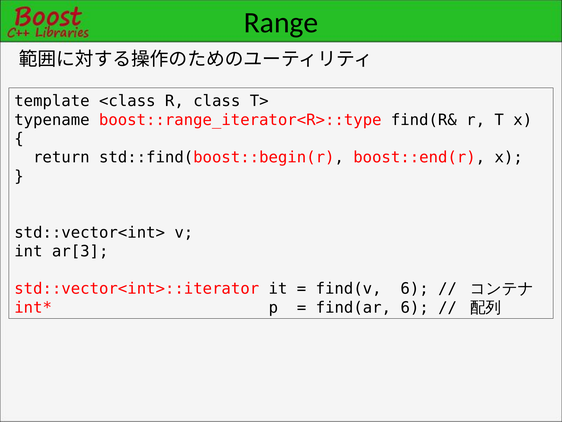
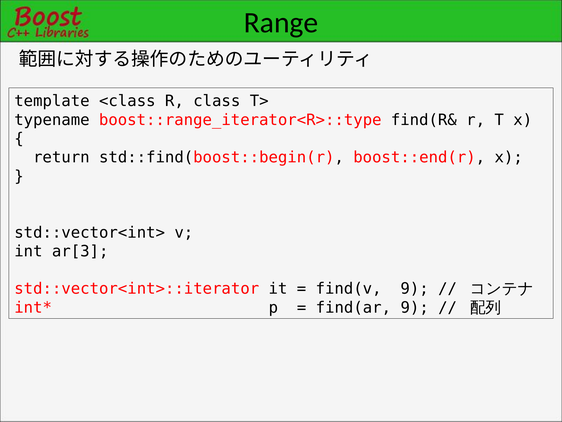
find(v 6: 6 -> 9
find(ar 6: 6 -> 9
